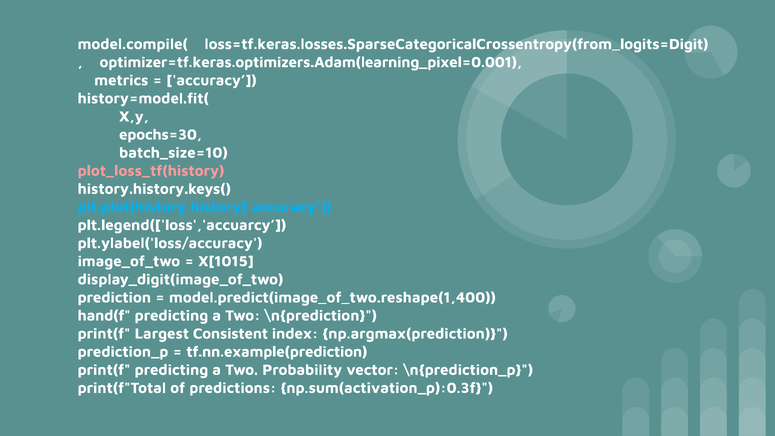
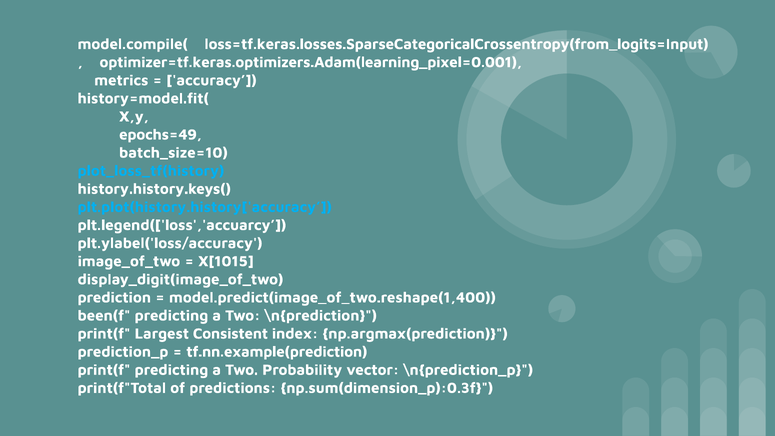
loss=tf.keras.losses.SparseCategoricalCrossentropy(from_logits=Digit: loss=tf.keras.losses.SparseCategoricalCrossentropy(from_logits=Digit -> loss=tf.keras.losses.SparseCategoricalCrossentropy(from_logits=Input
epochs=30: epochs=30 -> epochs=49
plot_loss_tf(history colour: pink -> light blue
hand(f: hand(f -> been(f
np.sum(activation_p):0.3f: np.sum(activation_p):0.3f -> np.sum(dimension_p):0.3f
